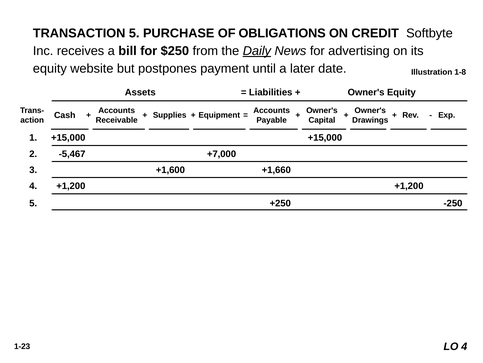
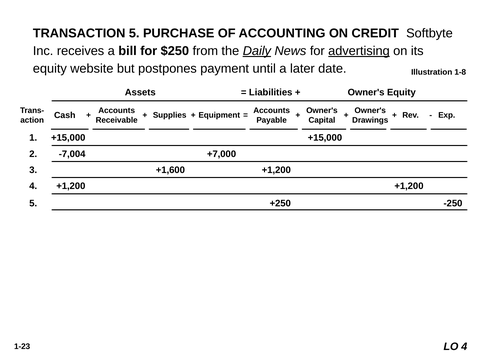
OBLIGATIONS: OBLIGATIONS -> ACCOUNTING
advertising underline: none -> present
-5,467: -5,467 -> -7,004
+1,600 +1,660: +1,660 -> +1,200
